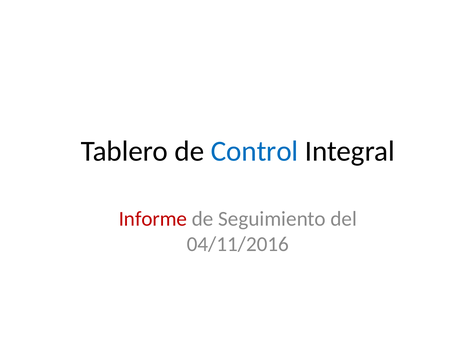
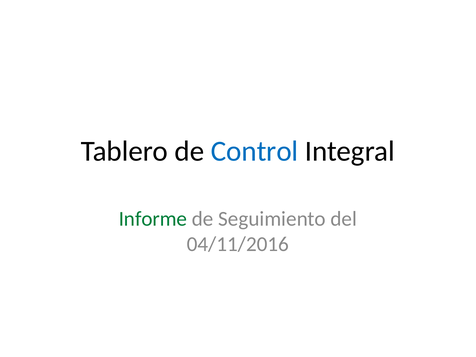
Informe colour: red -> green
